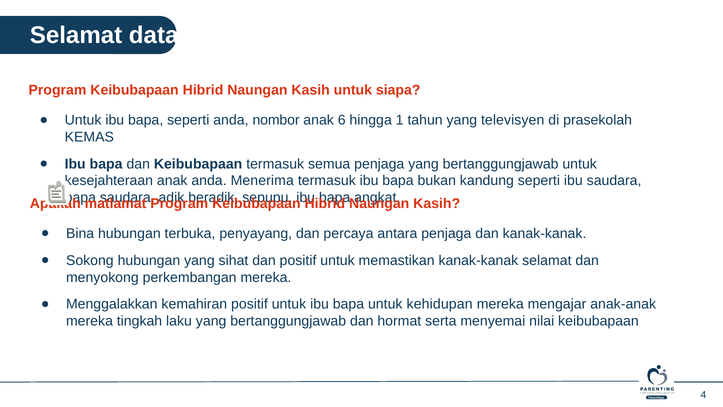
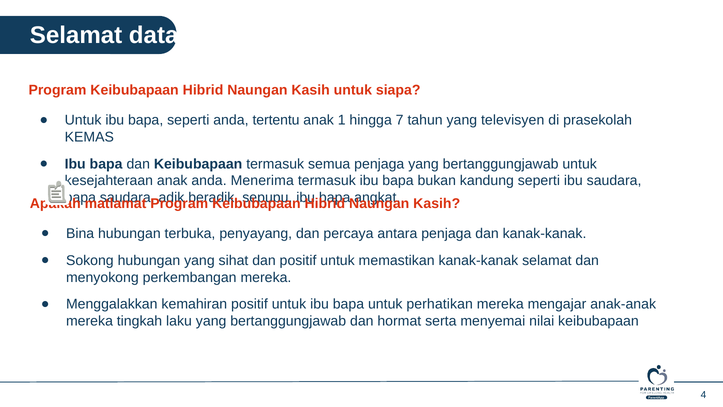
nombor: nombor -> tertentu
6: 6 -> 1
1: 1 -> 7
kehidupan: kehidupan -> perhatikan
